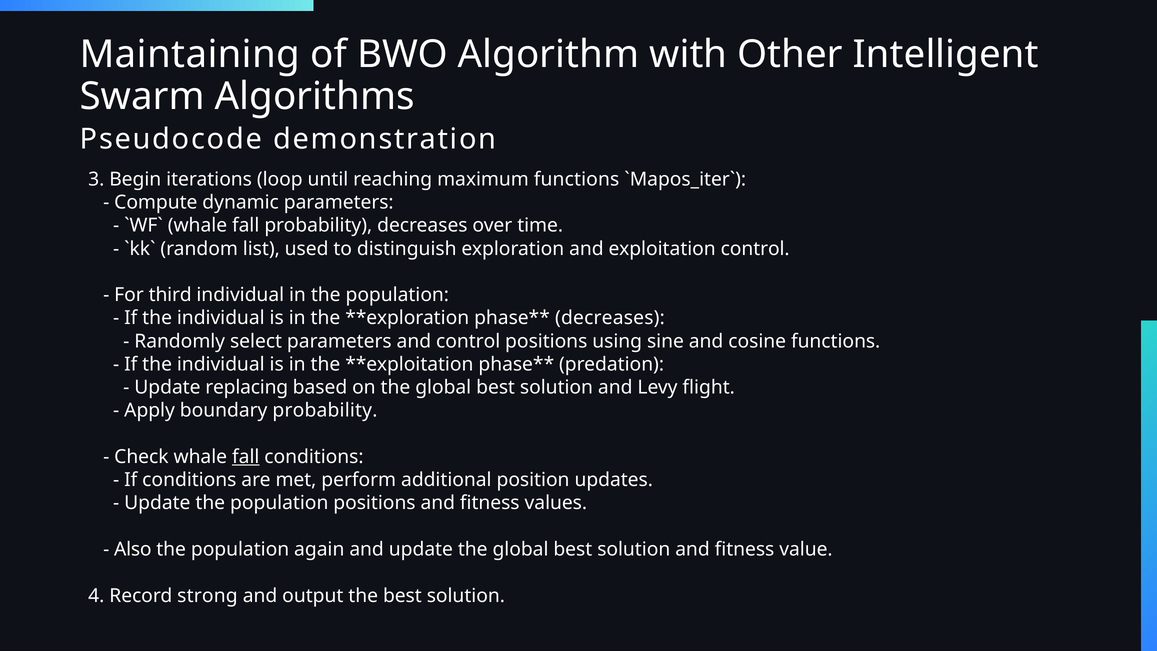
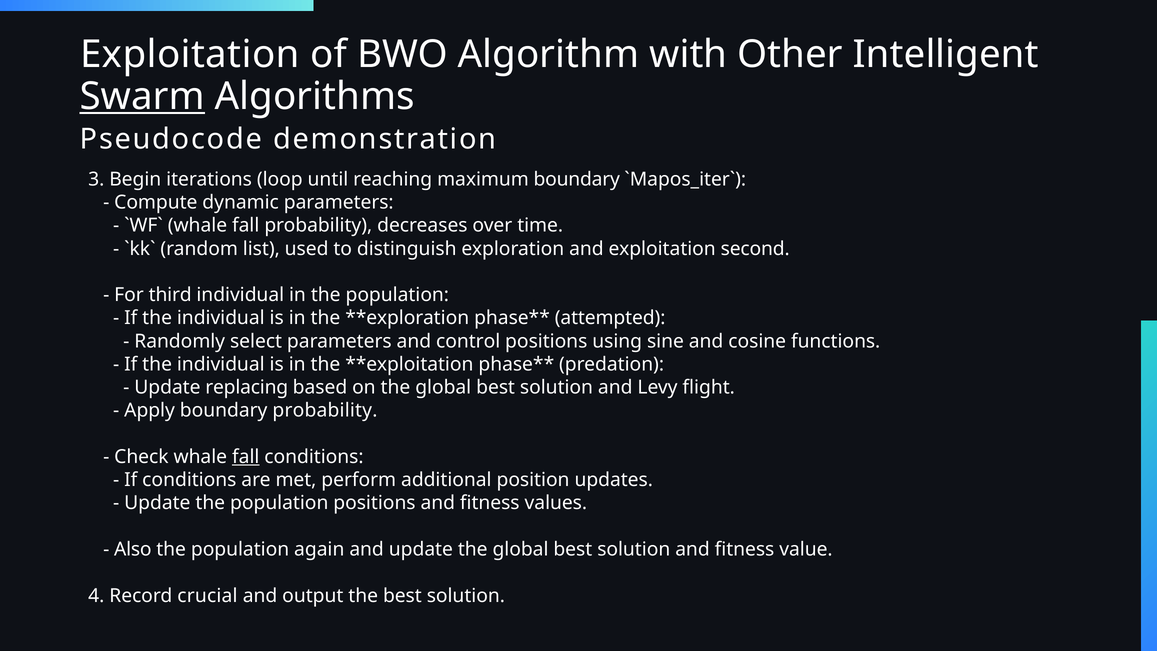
Maintaining at (190, 55): Maintaining -> Exploitation
Swarm underline: none -> present
maximum functions: functions -> boundary
exploitation control: control -> second
decreases at (610, 318): decreases -> attempted
strong: strong -> crucial
